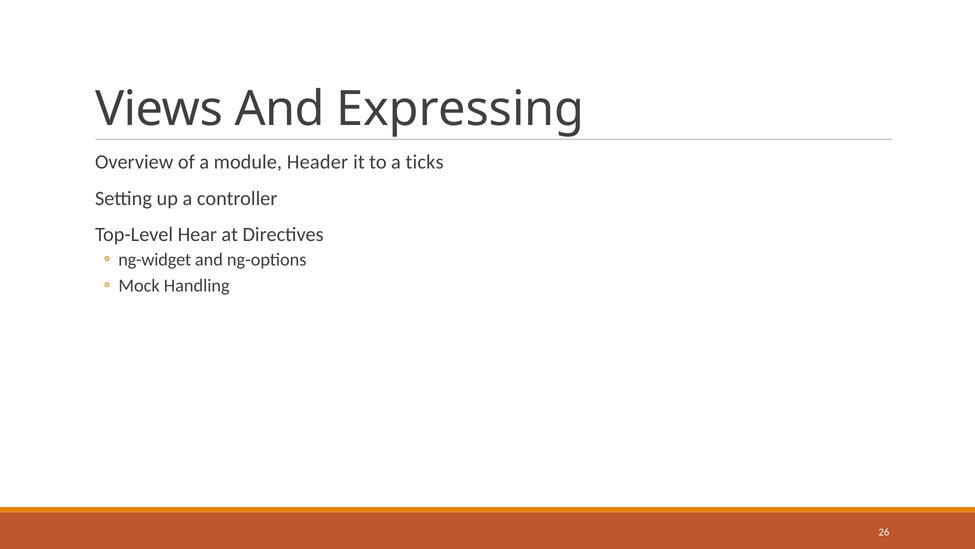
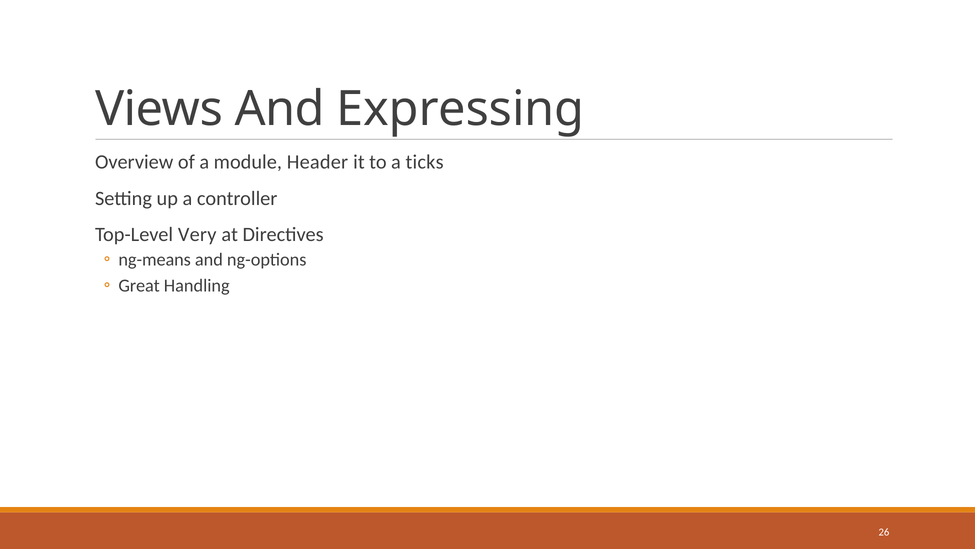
Hear: Hear -> Very
ng-widget: ng-widget -> ng-means
Mock: Mock -> Great
